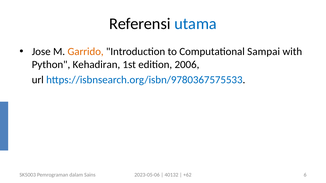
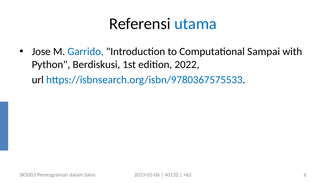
Garrido colour: orange -> blue
Kehadiran: Kehadiran -> Berdiskusi
2006: 2006 -> 2022
